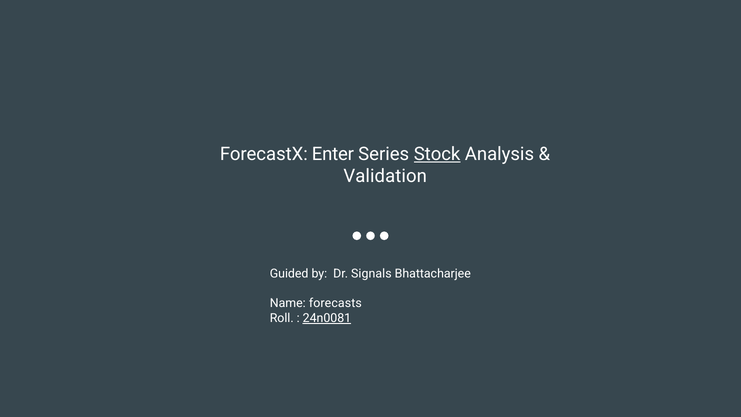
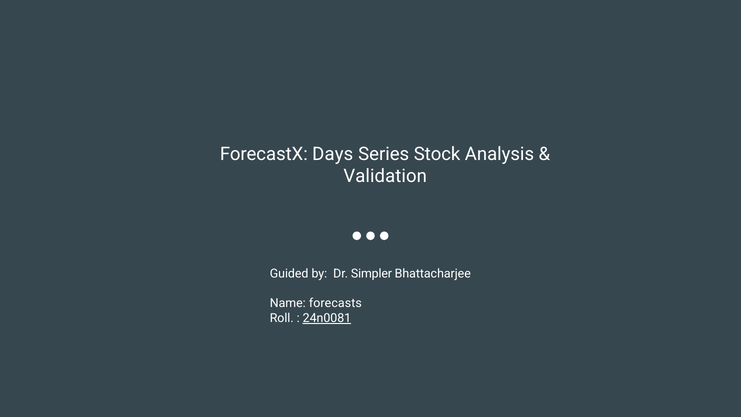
Enter: Enter -> Days
Stock underline: present -> none
Signals: Signals -> Simpler
